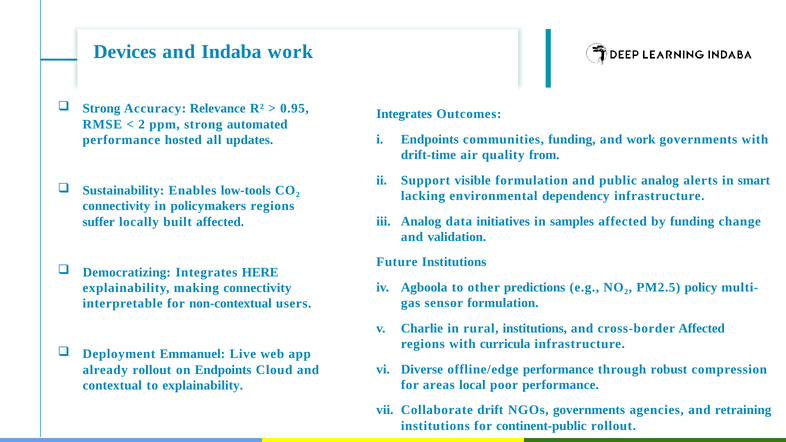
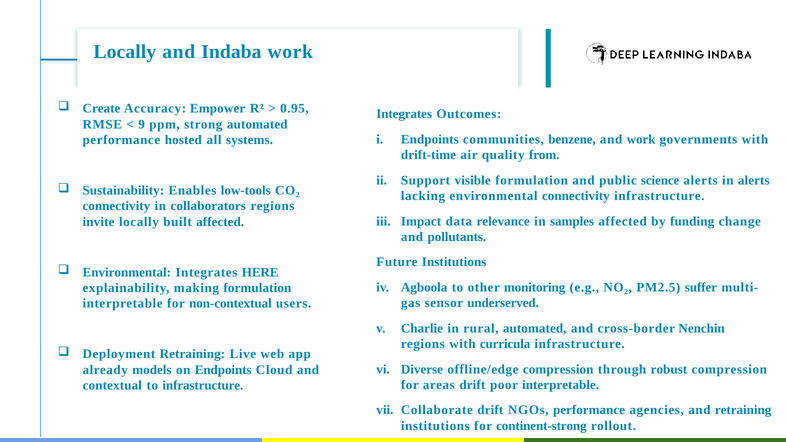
Devices at (125, 52): Devices -> Locally
Strong at (101, 109): Strong -> Create
Relevance: Relevance -> Empower
2 at (142, 124): 2 -> 9
communities funding: funding -> benzene
updates: updates -> systems
public analog: analog -> science
in smart: smart -> alerts
environmental dependency: dependency -> connectivity
policymakers: policymakers -> collaborators
Analog at (421, 221): Analog -> Impact
initiatives: initiatives -> relevance
suffer: suffer -> invite
validation: validation -> pollutants
Democratizing at (127, 272): Democratizing -> Environmental
predictions: predictions -> monitoring
policy: policy -> suffer
making connectivity: connectivity -> formulation
sensor formulation: formulation -> underserved
rural institutions: institutions -> automated
cross-border Affected: Affected -> Nenchin
Deployment Emmanuel: Emmanuel -> Retraining
offline/edge performance: performance -> compression
already rollout: rollout -> models
areas local: local -> drift
poor performance: performance -> interpretable
to explainability: explainability -> infrastructure
NGOs governments: governments -> performance
continent-public: continent-public -> continent-strong
